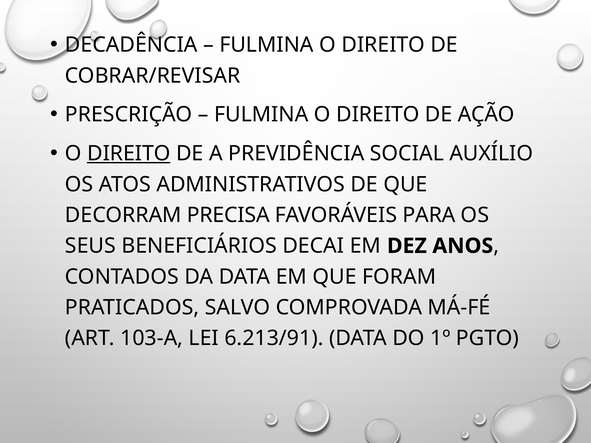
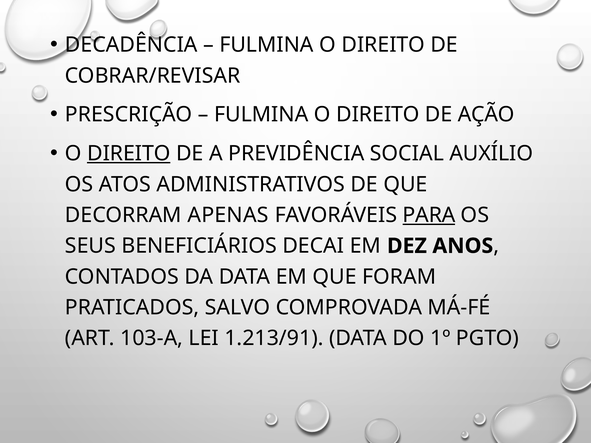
PRECISA: PRECISA -> APENAS
PARA underline: none -> present
6.213/91: 6.213/91 -> 1.213/91
